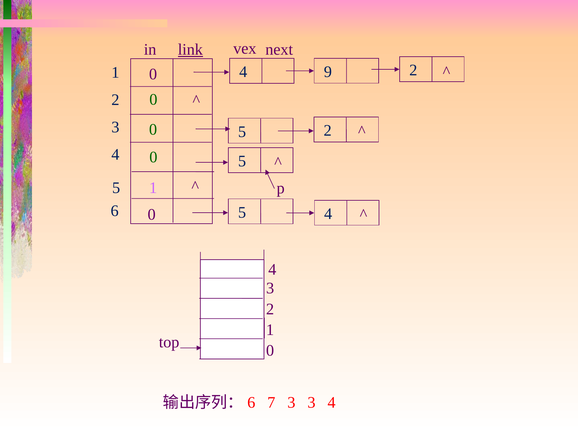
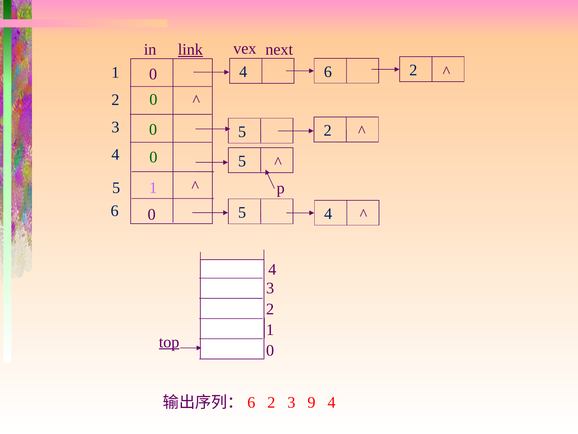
4 9: 9 -> 6
top underline: none -> present
7 at (271, 402): 7 -> 2
3 3: 3 -> 9
